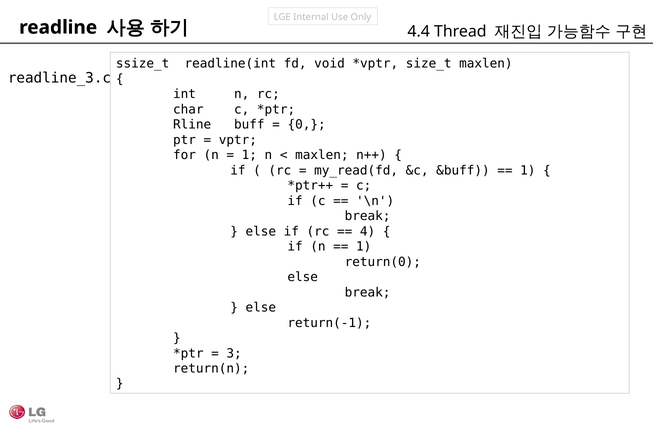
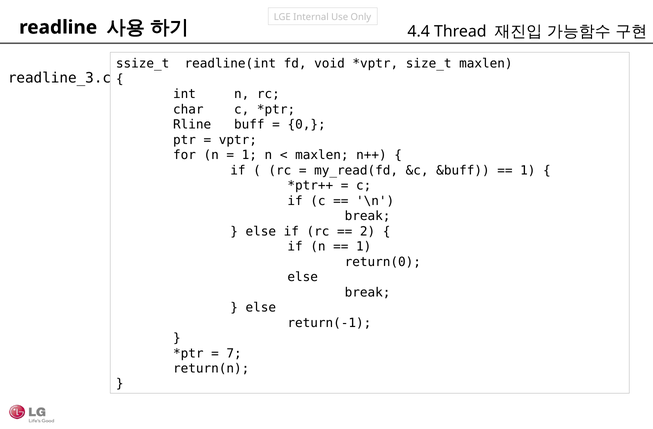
4: 4 -> 2
3: 3 -> 7
